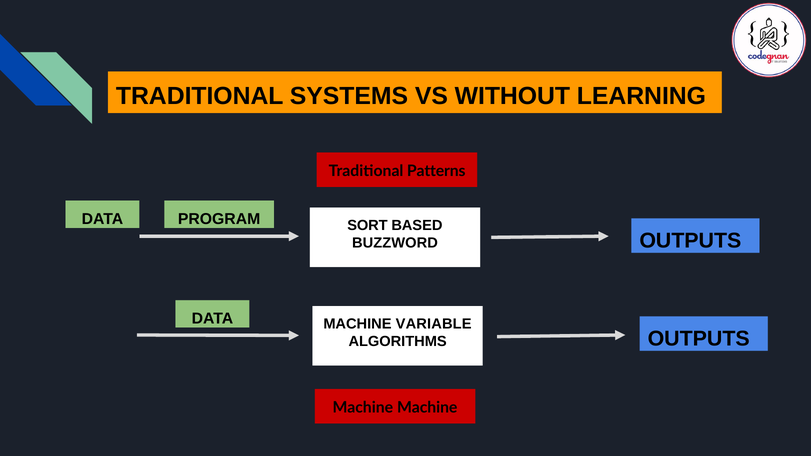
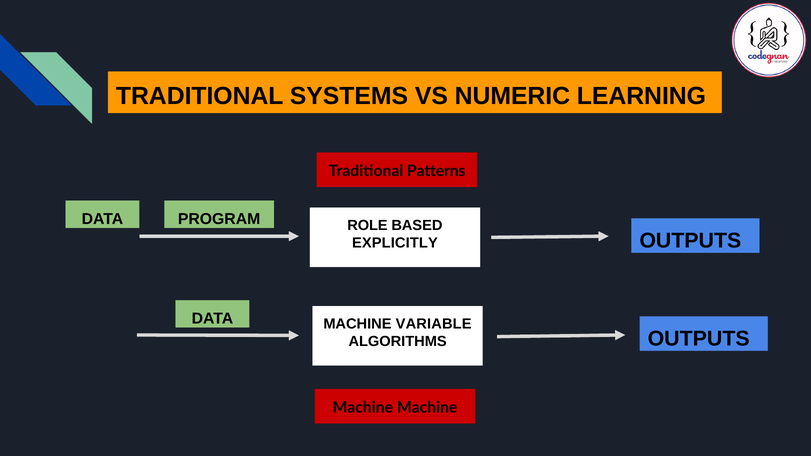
WITHOUT: WITHOUT -> NUMERIC
SORT: SORT -> ROLE
BUZZWORD: BUZZWORD -> EXPLICITLY
